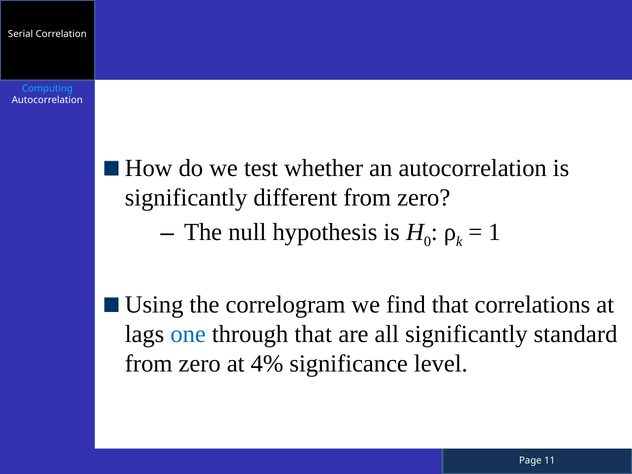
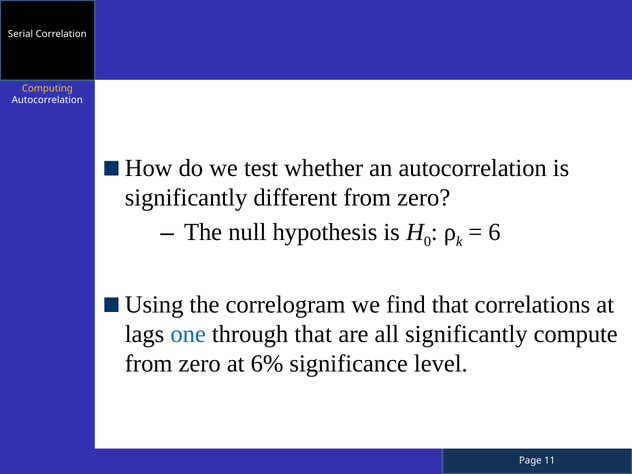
Computing colour: light blue -> yellow
1: 1 -> 6
standard: standard -> compute
4%: 4% -> 6%
